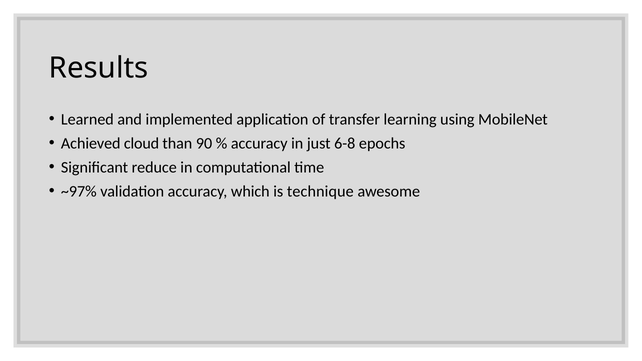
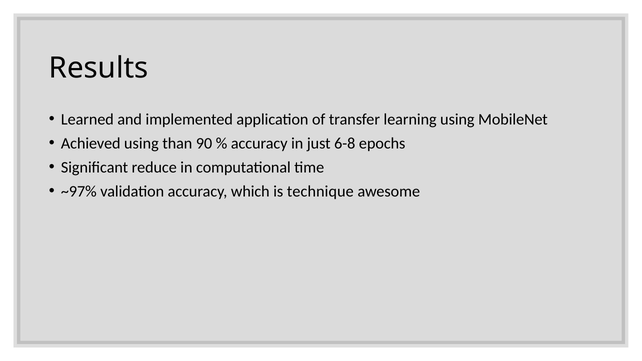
Achieved cloud: cloud -> using
